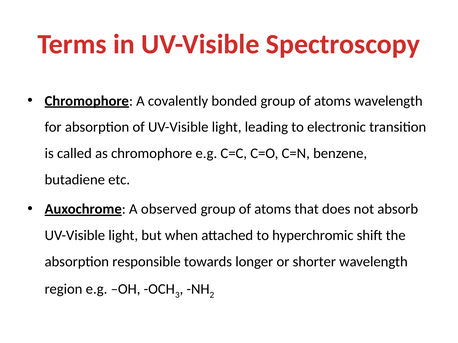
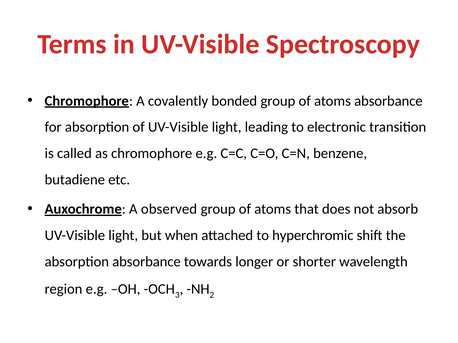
atoms wavelength: wavelength -> absorbance
absorption responsible: responsible -> absorbance
